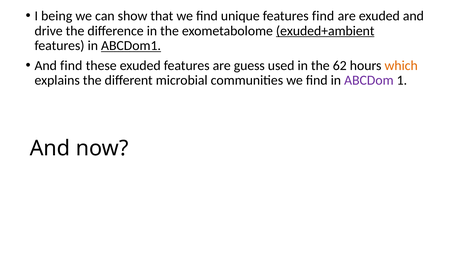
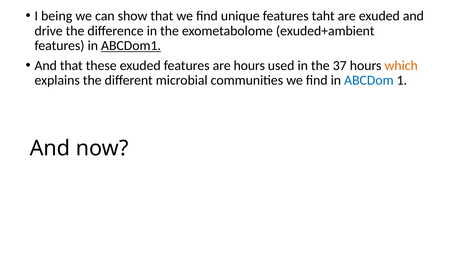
features find: find -> taht
exuded+ambient underline: present -> none
And find: find -> that
are guess: guess -> hours
62: 62 -> 37
ABCDom colour: purple -> blue
